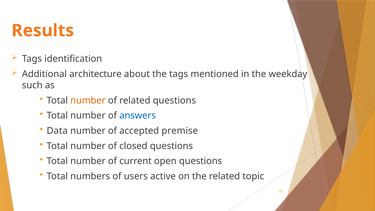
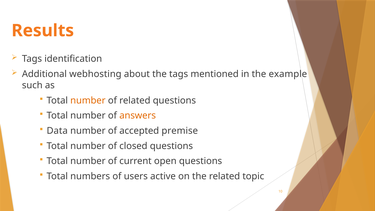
architecture: architecture -> webhosting
weekday: weekday -> example
answers colour: blue -> orange
